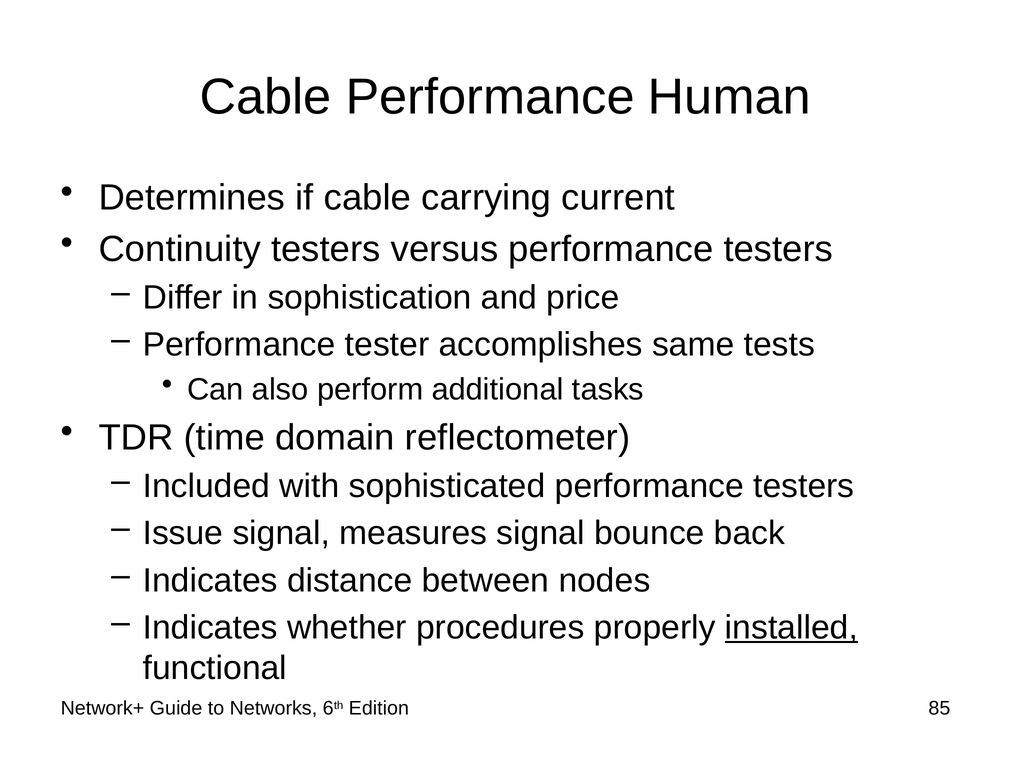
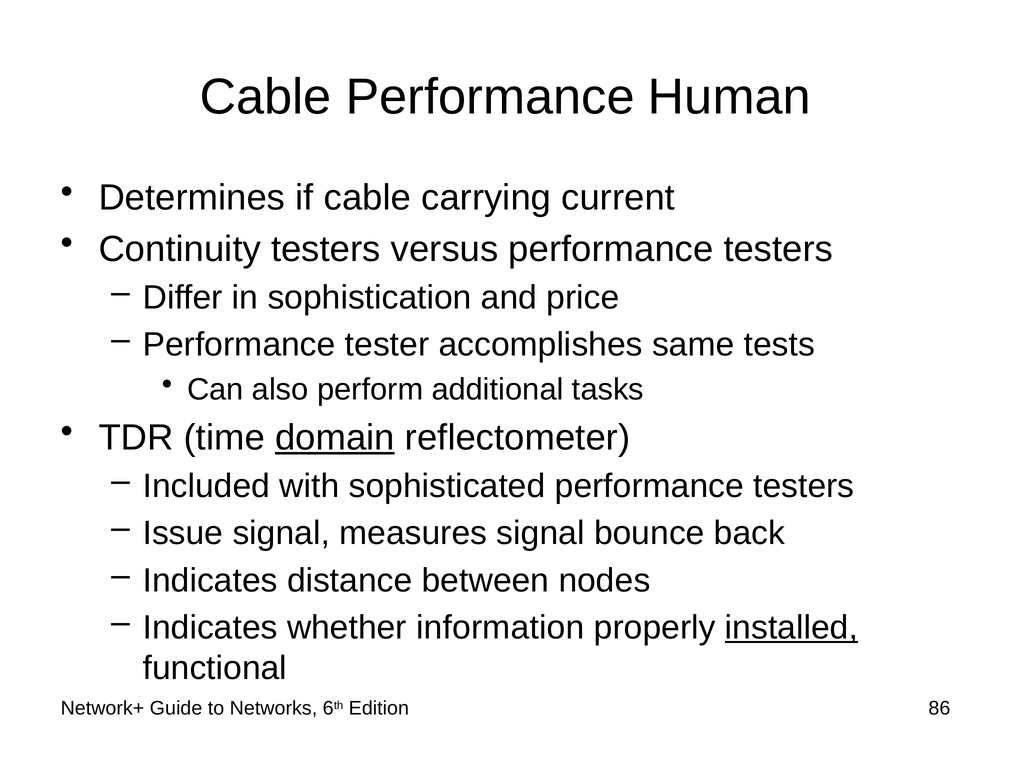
domain underline: none -> present
procedures: procedures -> information
85: 85 -> 86
